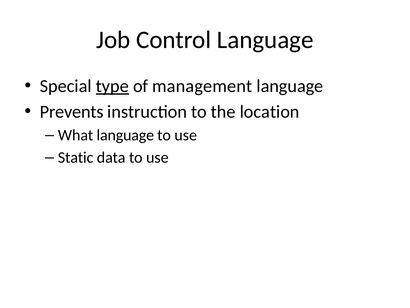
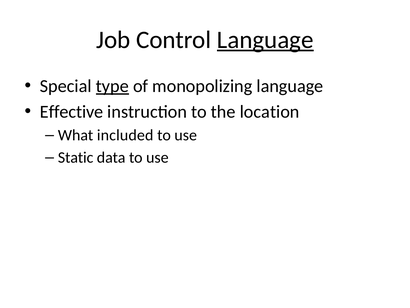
Language at (265, 40) underline: none -> present
management: management -> monopolizing
Prevents: Prevents -> Effective
What language: language -> included
